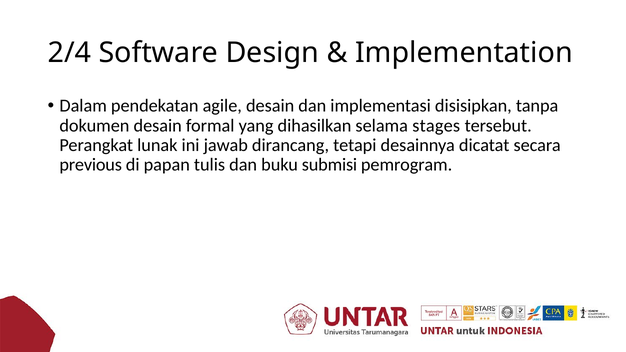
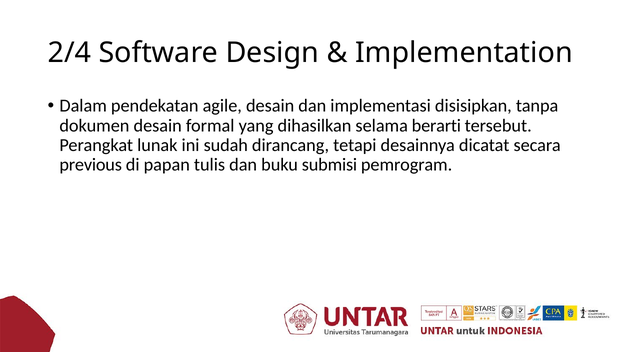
stages: stages -> berarti
jawab: jawab -> sudah
